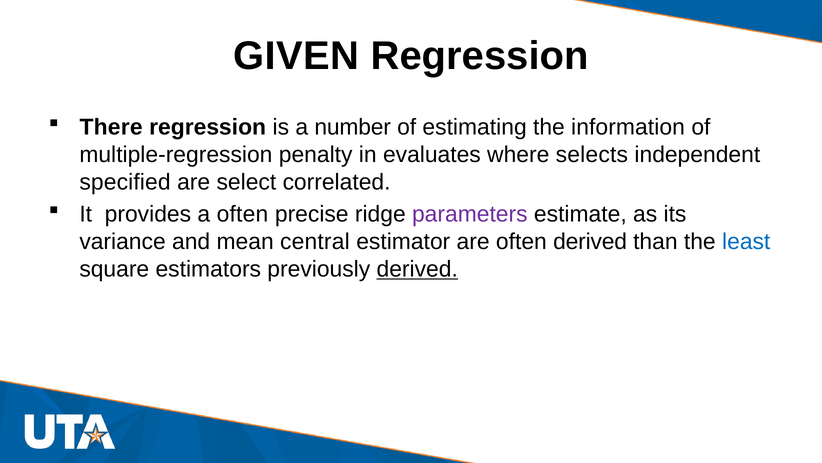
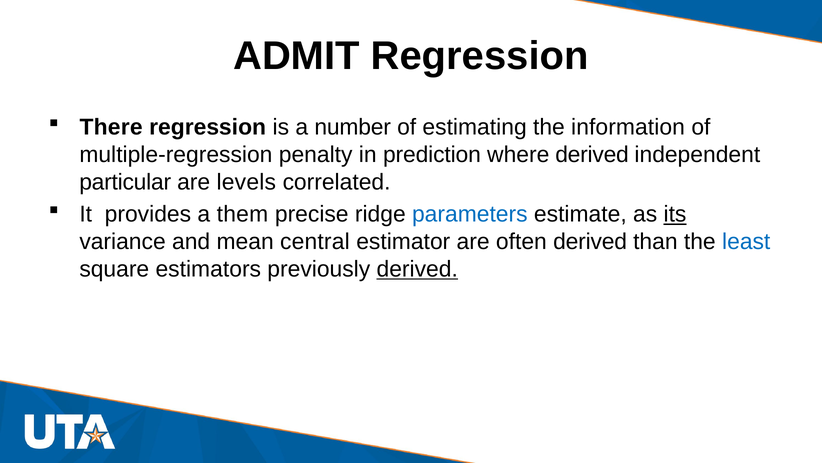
GIVEN: GIVEN -> ADMIT
evaluates: evaluates -> prediction
where selects: selects -> derived
specified: specified -> particular
select: select -> levels
a often: often -> them
parameters colour: purple -> blue
its underline: none -> present
